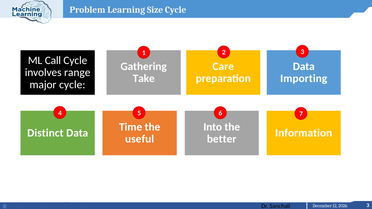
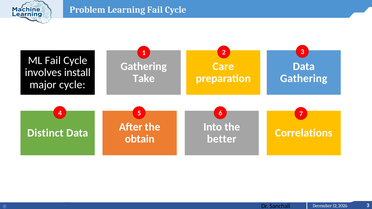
Learning Size: Size -> Fail
ML Call: Call -> Fail
range: range -> install
Importing at (304, 79): Importing -> Gathering
Time: Time -> After
Information: Information -> Correlations
useful: useful -> obtain
